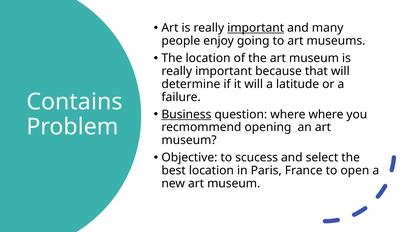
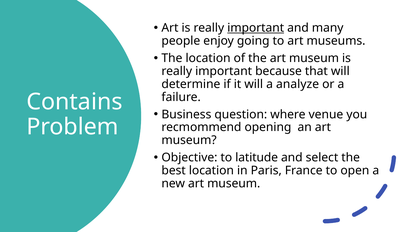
latitude: latitude -> analyze
Business underline: present -> none
where where: where -> venue
scucess: scucess -> latitude
